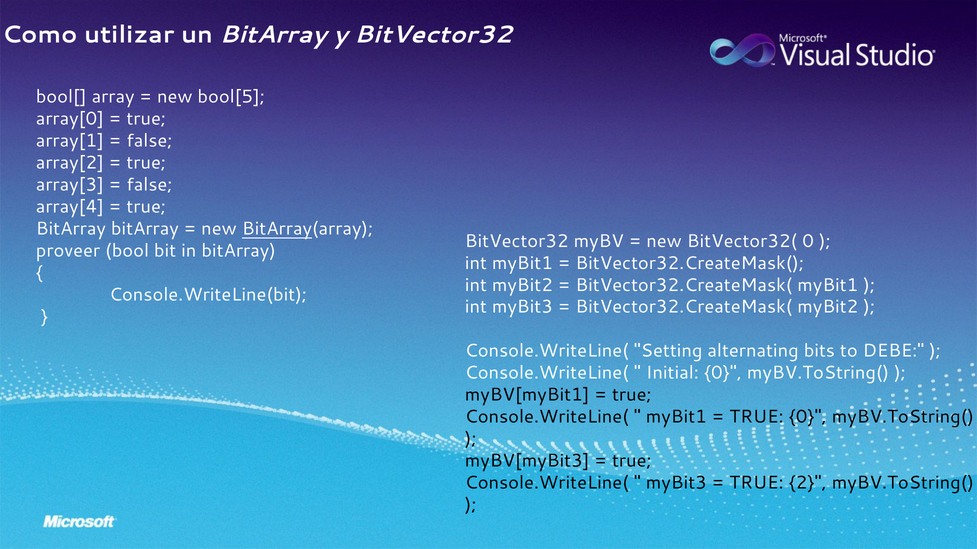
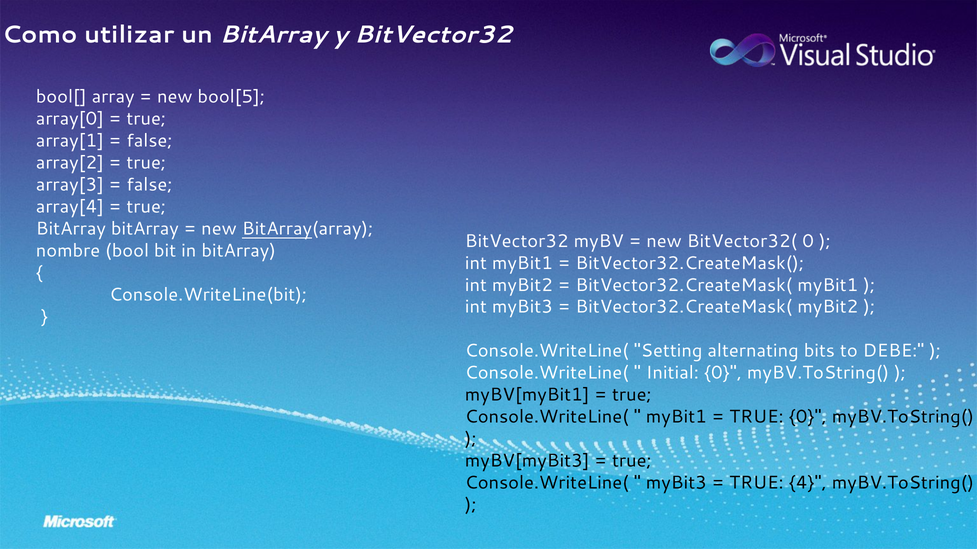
proveer: proveer -> nombre
2: 2 -> 4
